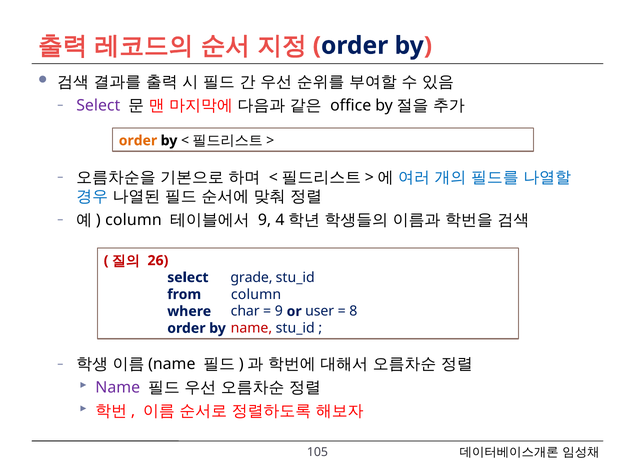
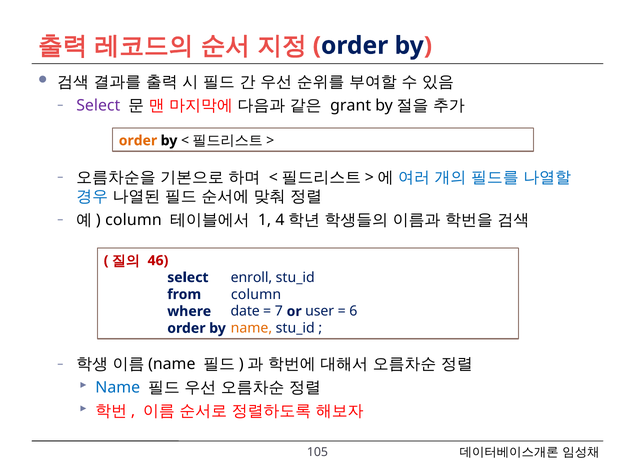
office: office -> grant
9 at (265, 220): 9 -> 1
26: 26 -> 46
grade: grade -> enroll
char: char -> date
9 at (279, 311): 9 -> 7
8: 8 -> 6
name at (251, 328) colour: red -> orange
Name at (118, 388) colour: purple -> blue
